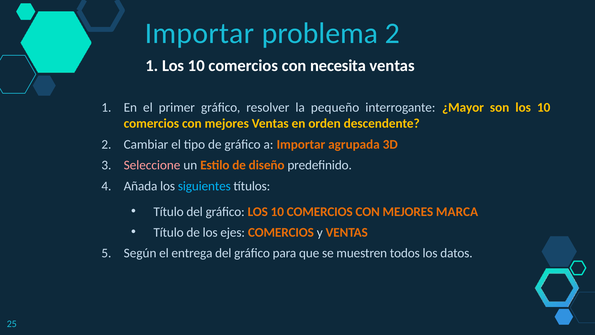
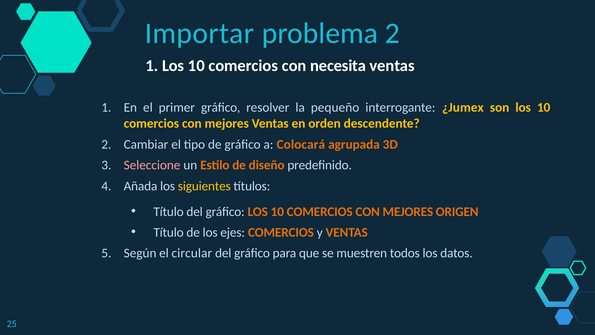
¿Mayor: ¿Mayor -> ¿Jumex
a Importar: Importar -> Colocará
siguientes colour: light blue -> yellow
MARCA: MARCA -> ORIGEN
entrega: entrega -> circular
